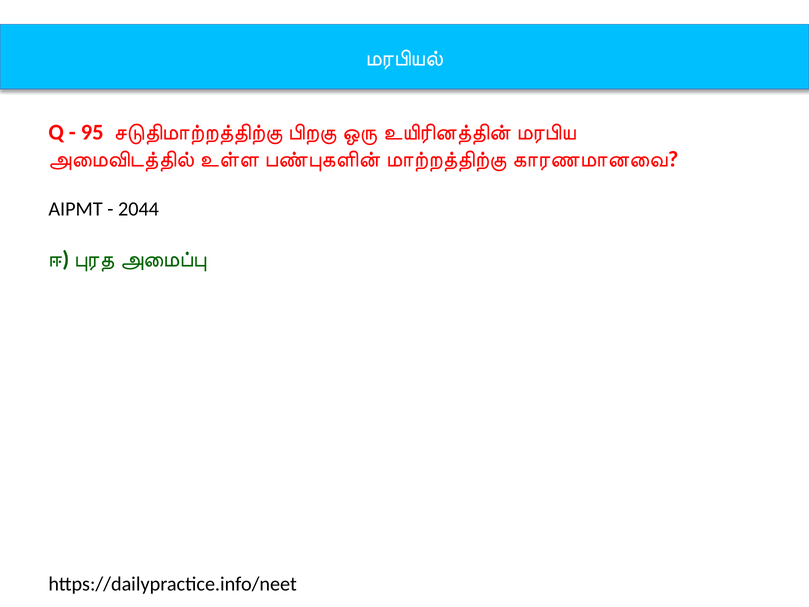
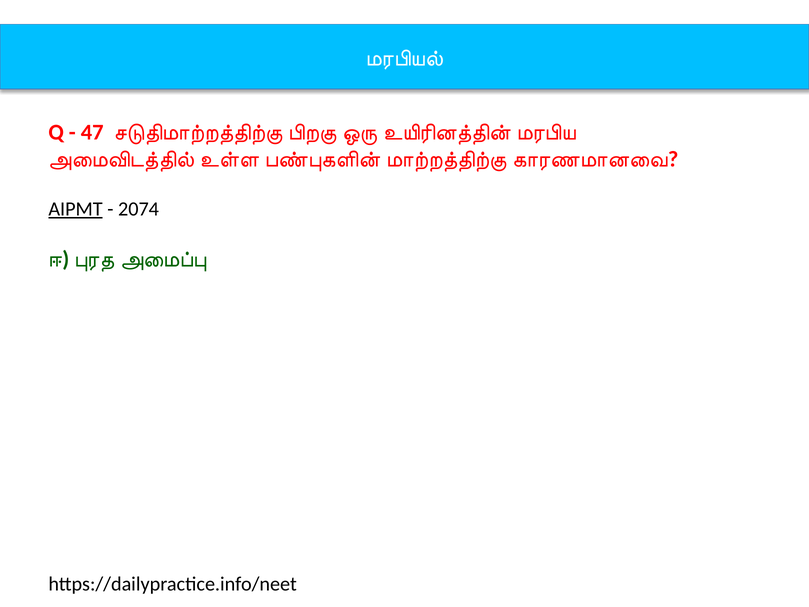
95: 95 -> 47
AIPMT underline: none -> present
2044: 2044 -> 2074
